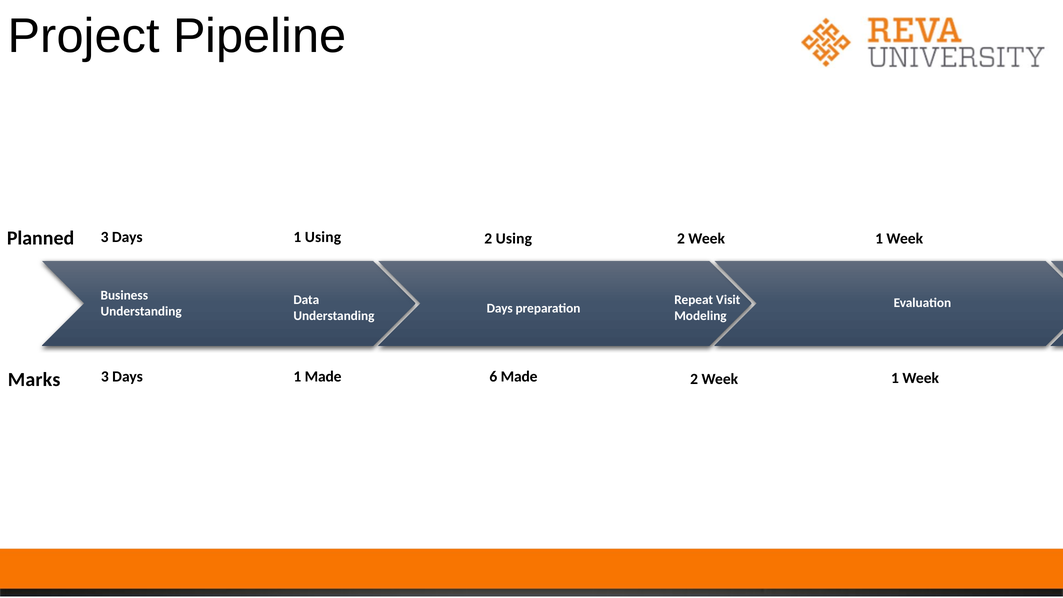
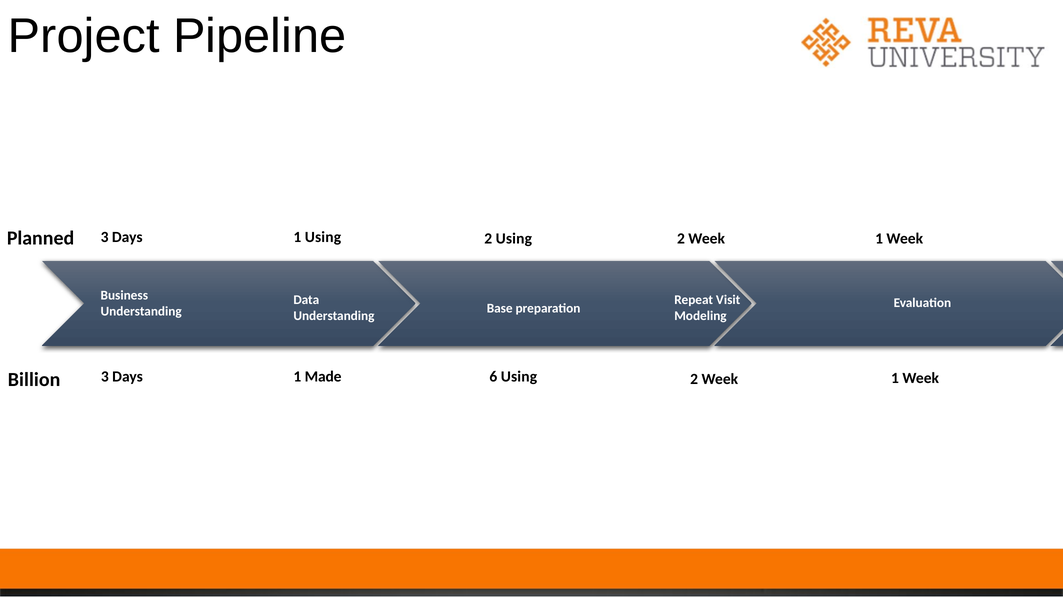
Days at (500, 308): Days -> Base
6 Made: Made -> Using
Marks: Marks -> Billion
